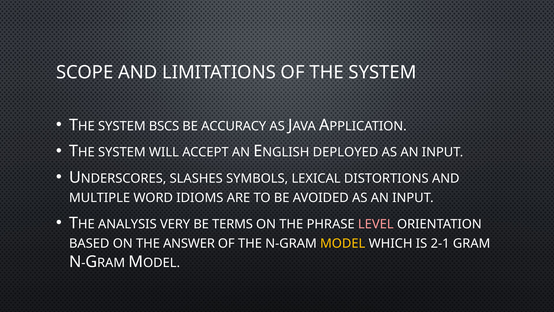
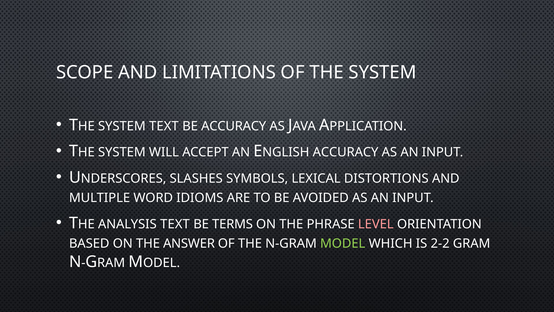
SYSTEM BSCS: BSCS -> TEXT
DEPLOYED at (346, 152): DEPLOYED -> ACCURACY
ANALYSIS VERY: VERY -> TEXT
MODEL colour: yellow -> light green
2-1: 2-1 -> 2-2
